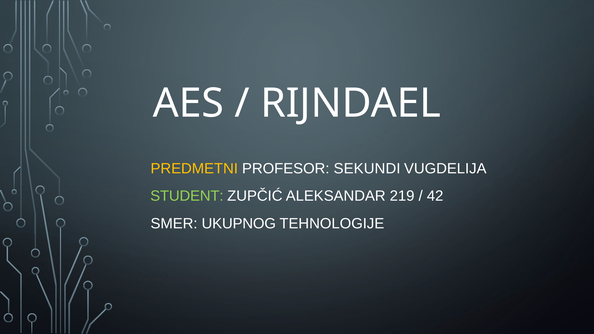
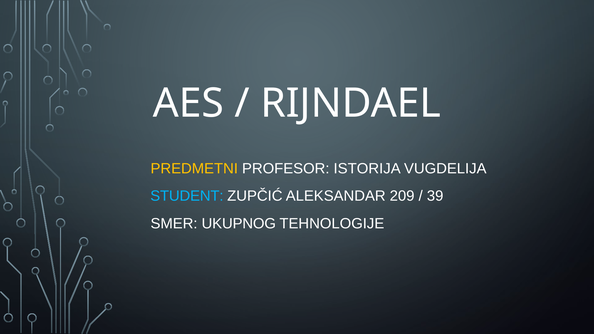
SEKUNDI: SEKUNDI -> ISTORIJA
STUDENT colour: light green -> light blue
219: 219 -> 209
42: 42 -> 39
